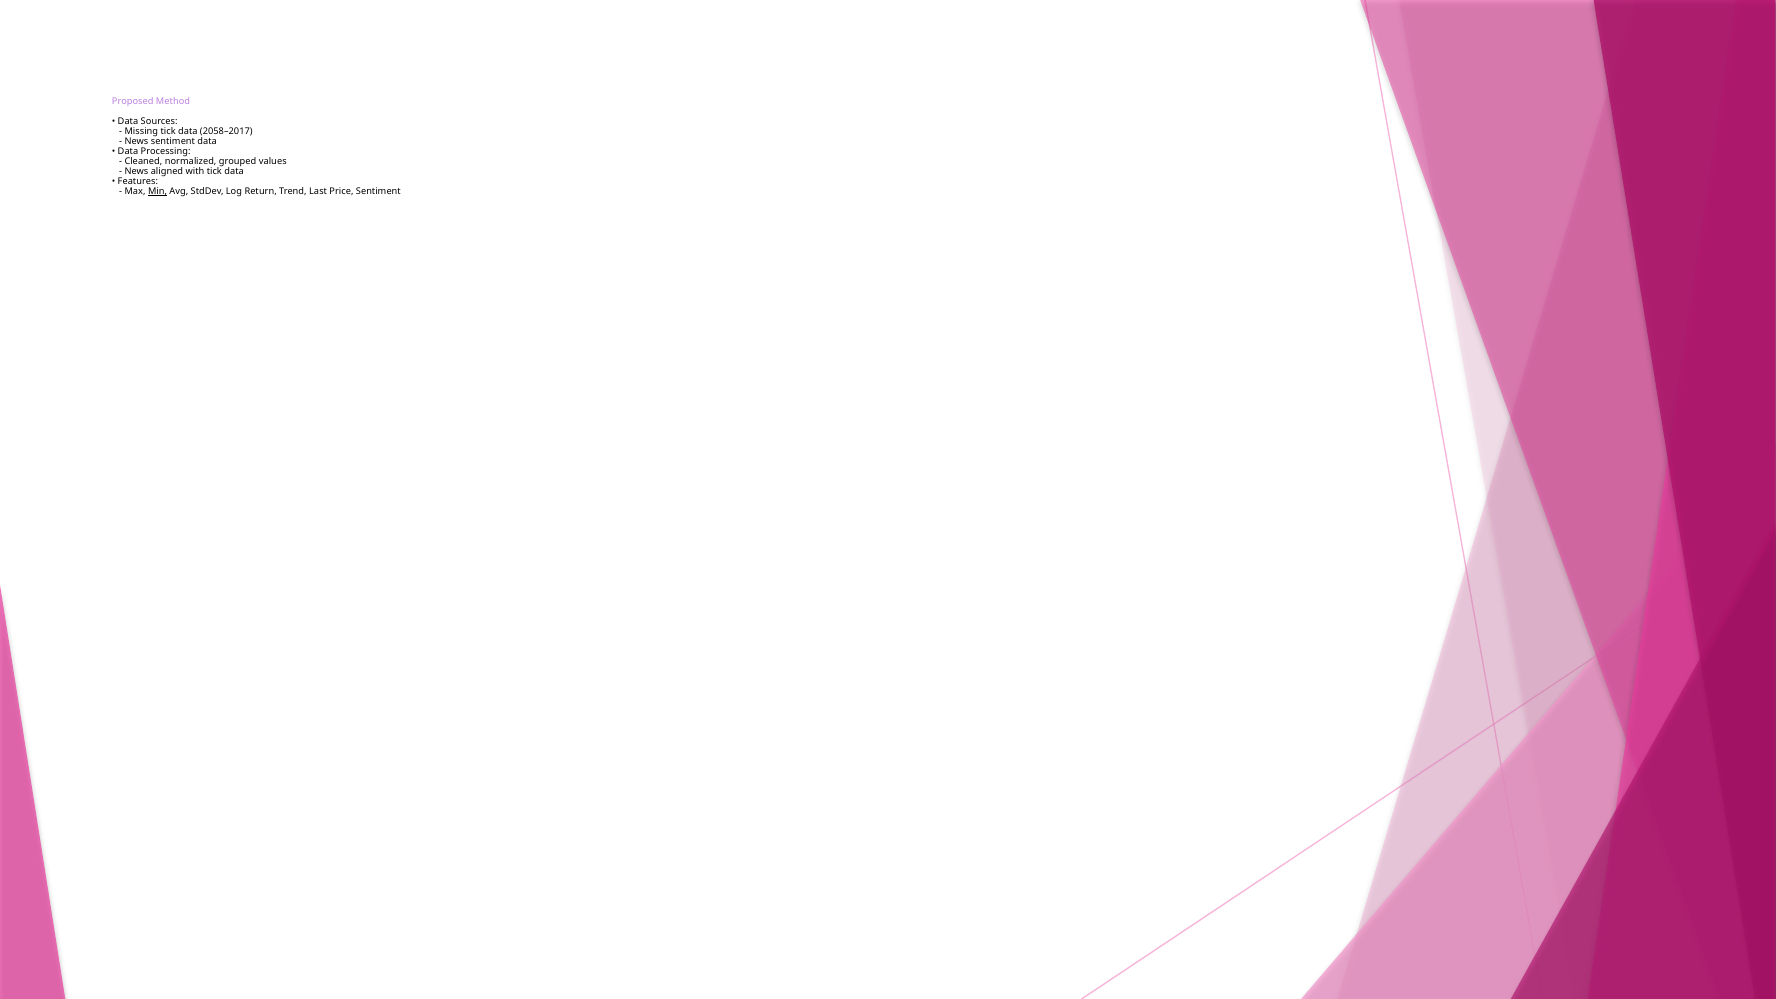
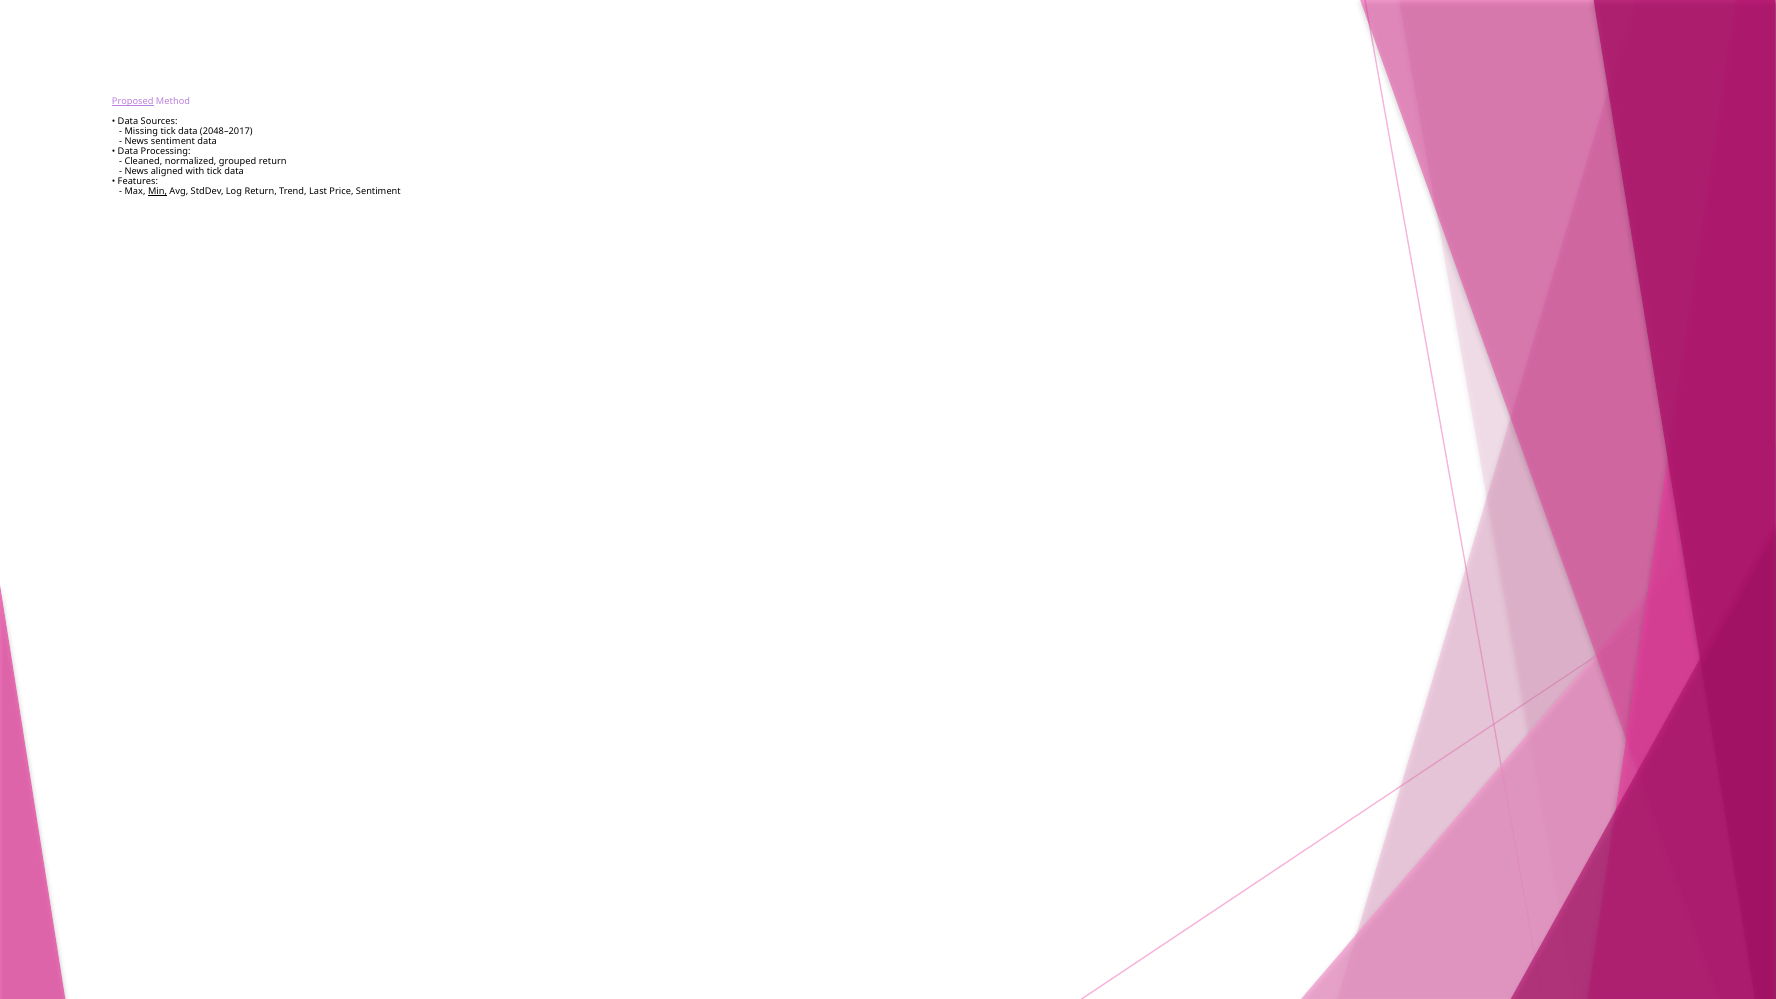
Proposed underline: none -> present
2058–2017: 2058–2017 -> 2048–2017
grouped values: values -> return
